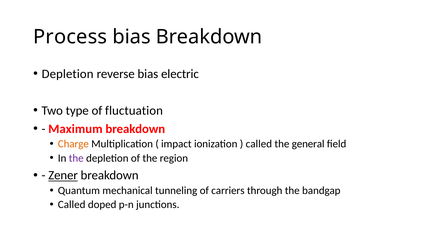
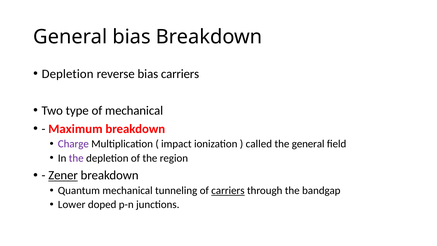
Process at (70, 37): Process -> General
bias electric: electric -> carriers
of fluctuation: fluctuation -> mechanical
Charge colour: orange -> purple
carriers at (228, 190) underline: none -> present
Called at (72, 204): Called -> Lower
